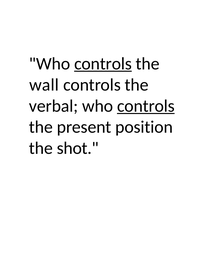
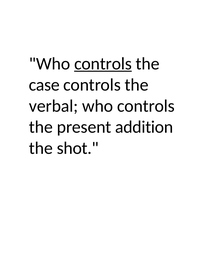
wall: wall -> case
controls at (146, 106) underline: present -> none
position: position -> addition
